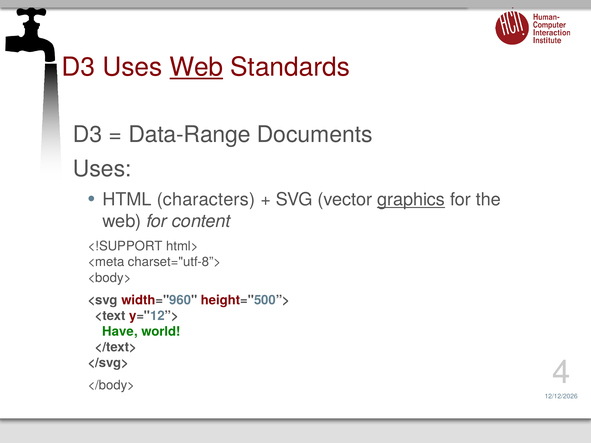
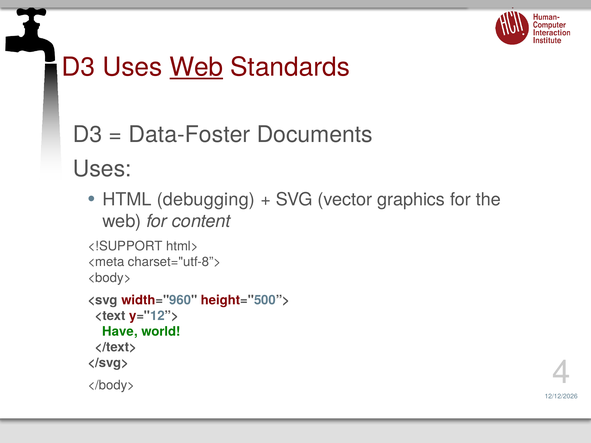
Data-Range: Data-Range -> Data-Foster
characters: characters -> debugging
graphics underline: present -> none
